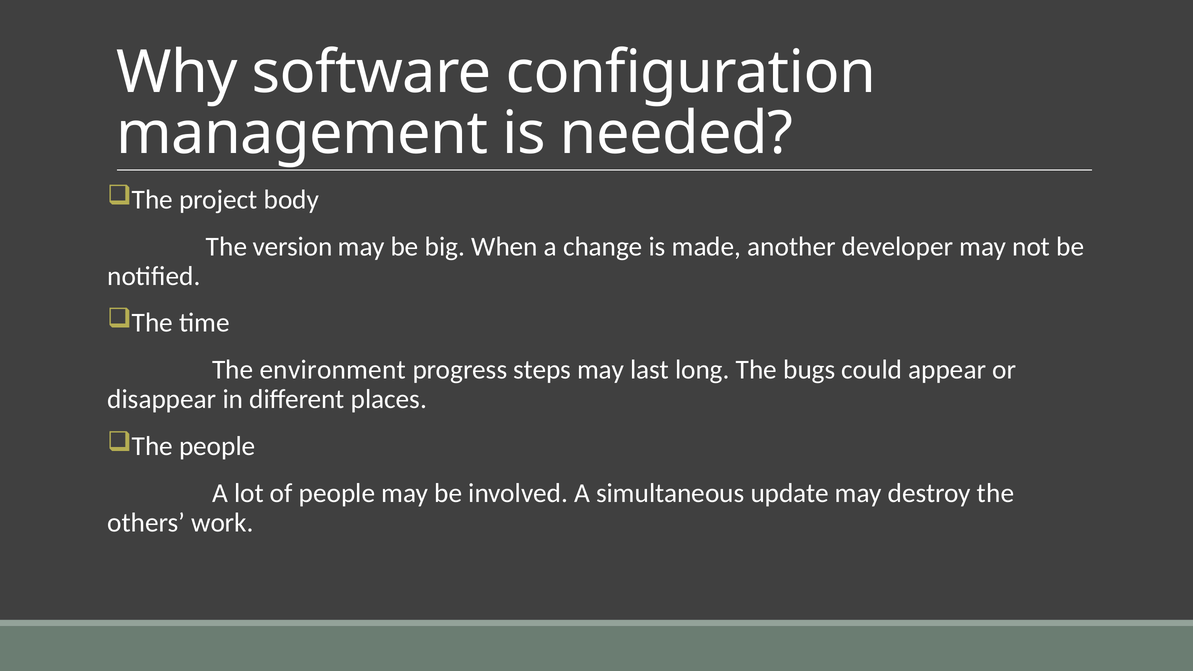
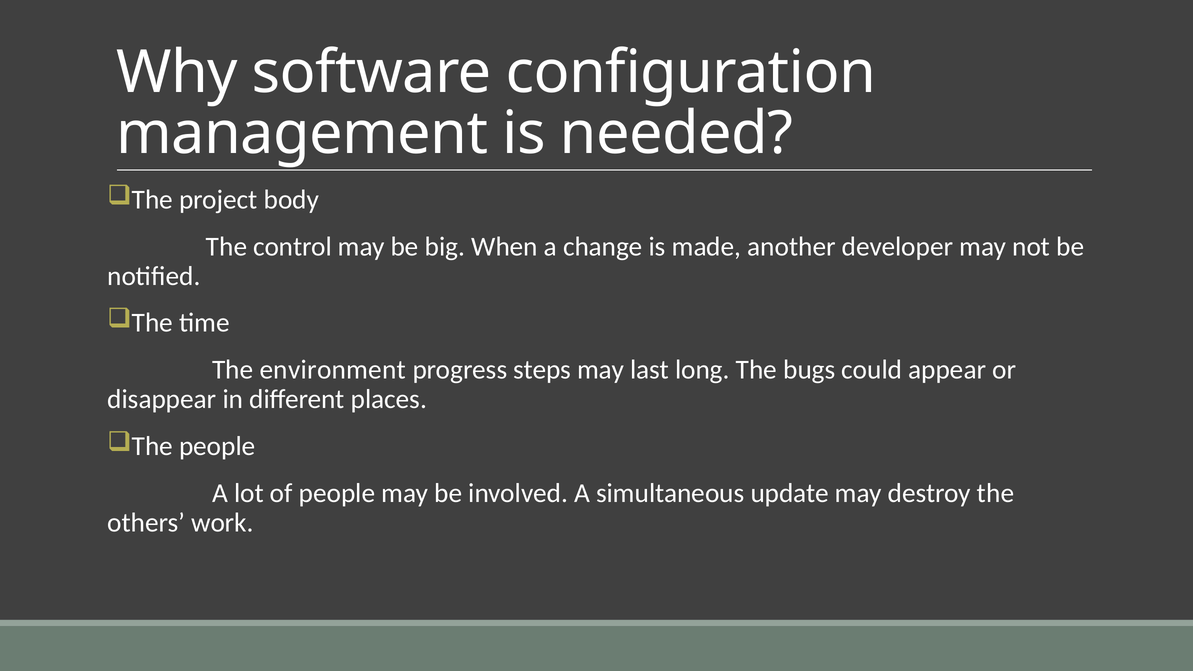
version: version -> control
